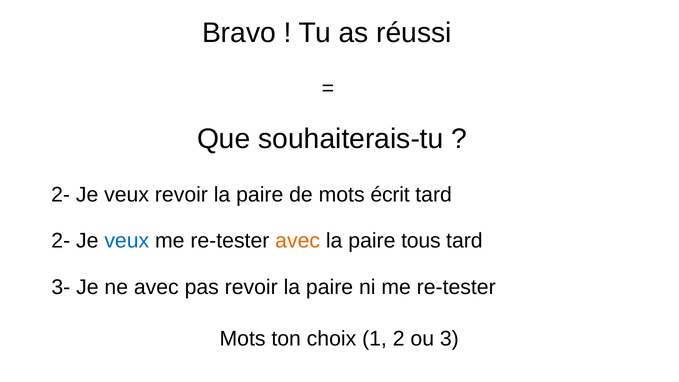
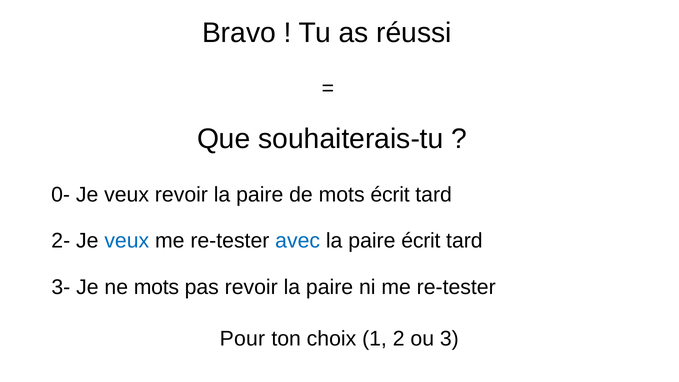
2- at (61, 194): 2- -> 0-
avec at (298, 241) colour: orange -> blue
paire tous: tous -> écrit
ne avec: avec -> mots
Mots at (243, 339): Mots -> Pour
